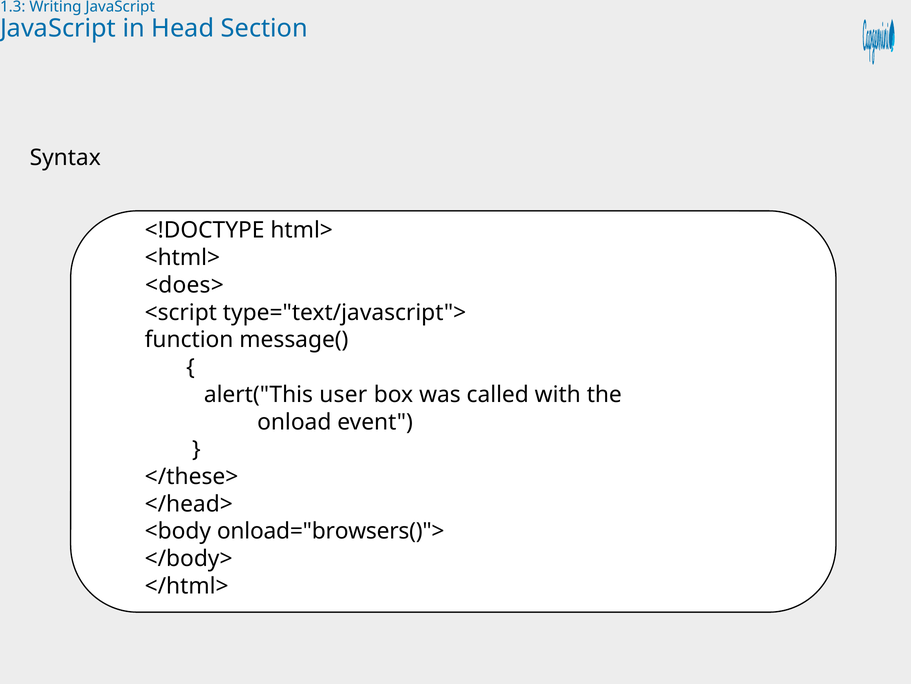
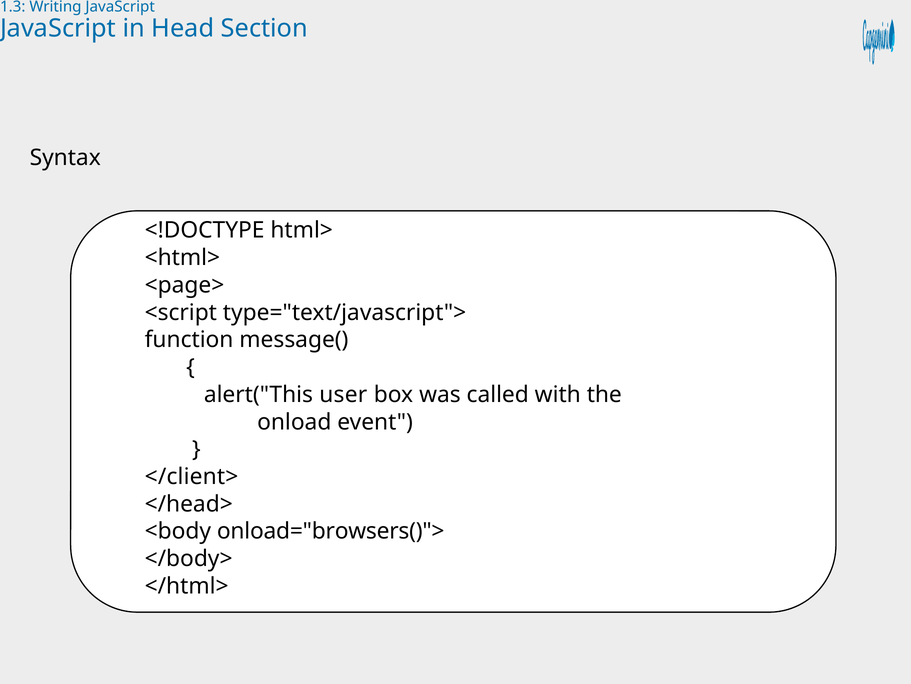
<does>: <does> -> <page>
</these>: </these> -> </client>
